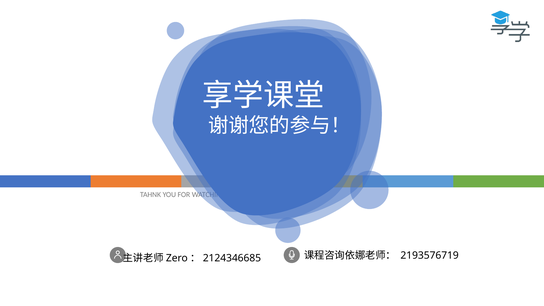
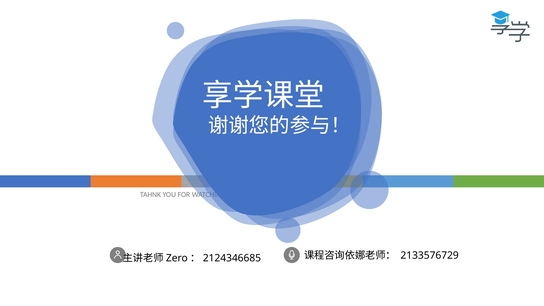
2193576719: 2193576719 -> 2133576729
